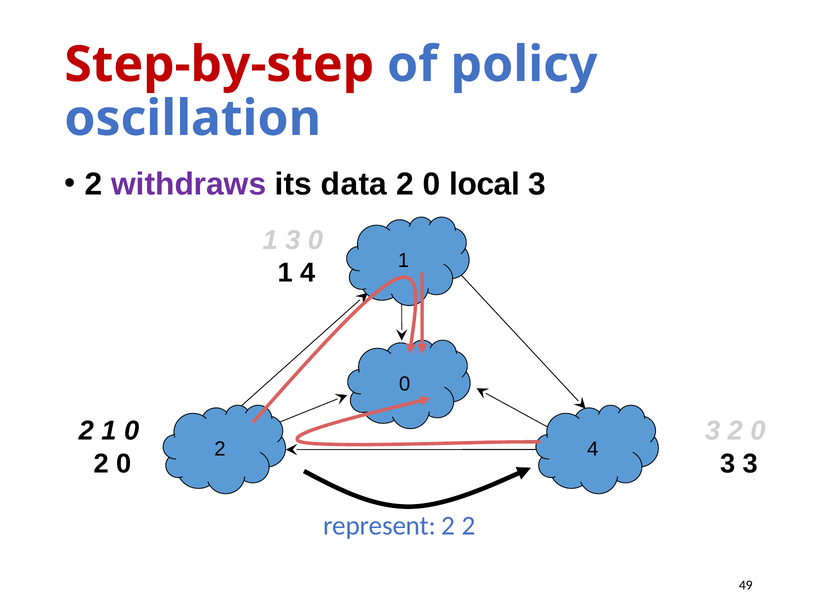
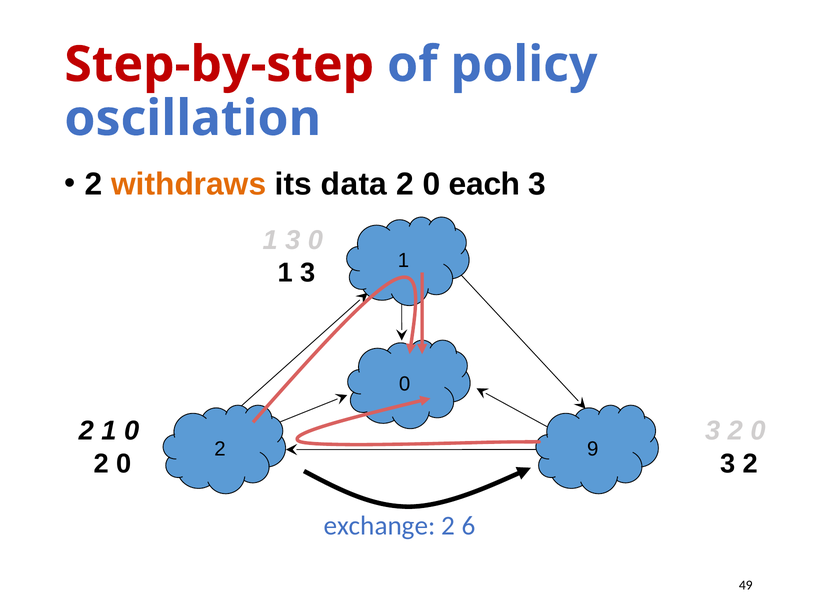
withdraws colour: purple -> orange
local: local -> each
4 at (308, 273): 4 -> 3
2 4: 4 -> 9
3 at (750, 463): 3 -> 2
represent: represent -> exchange
2 2: 2 -> 6
